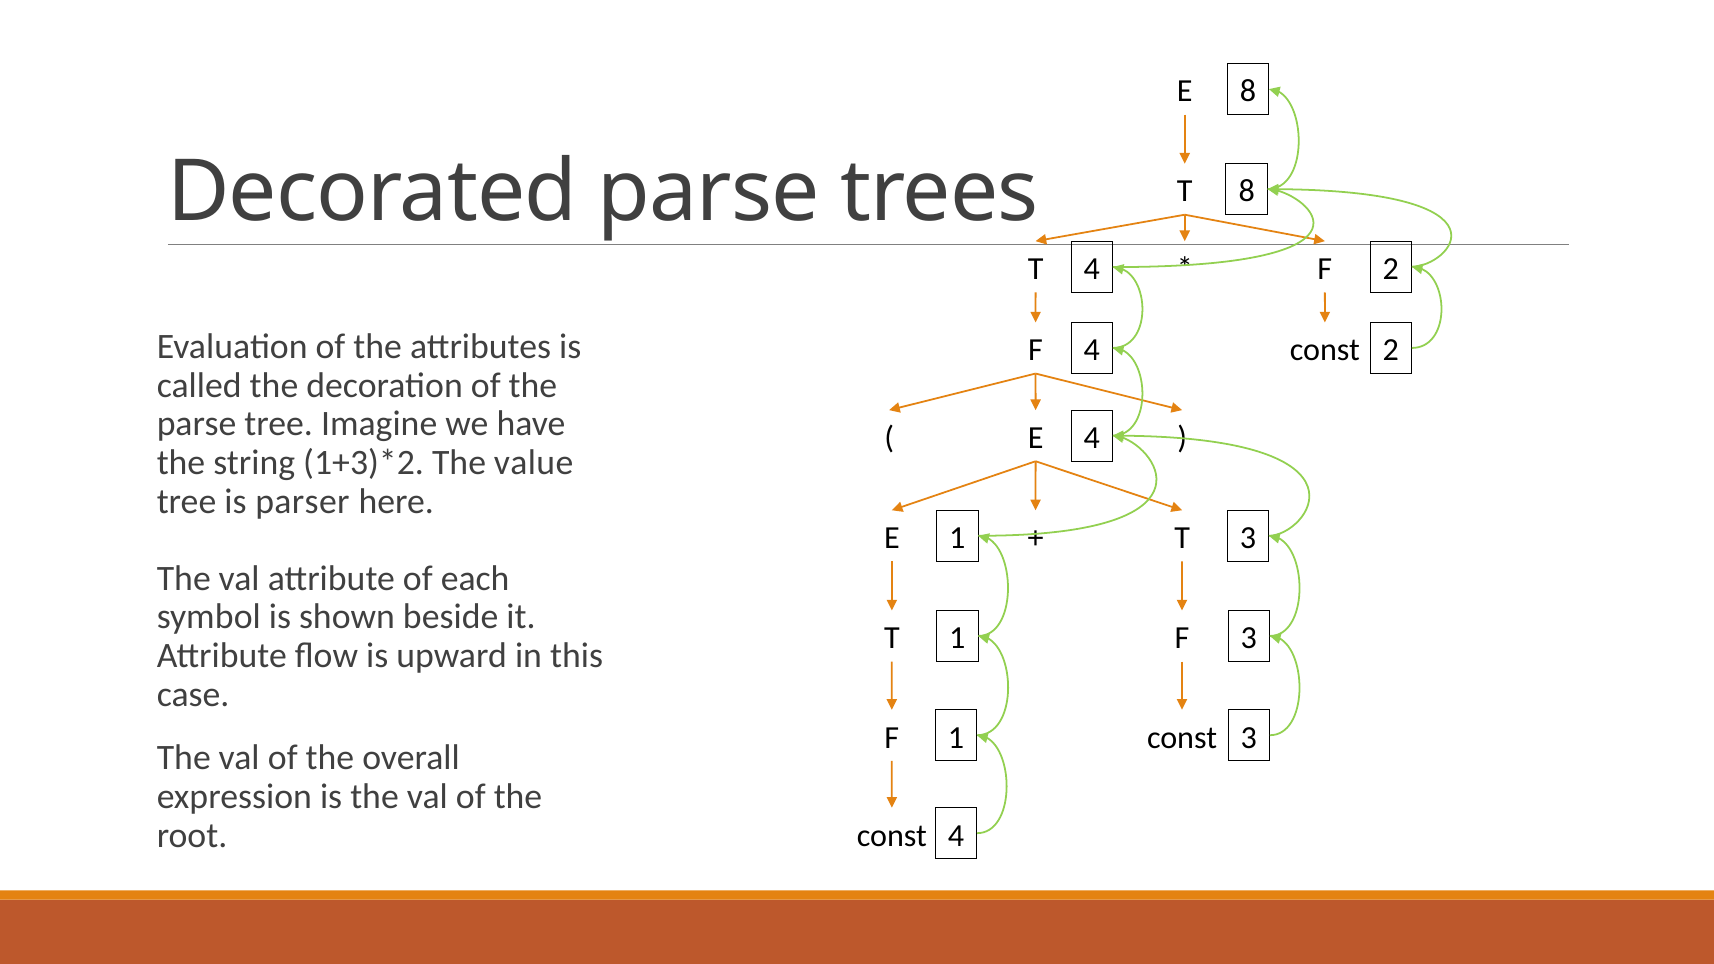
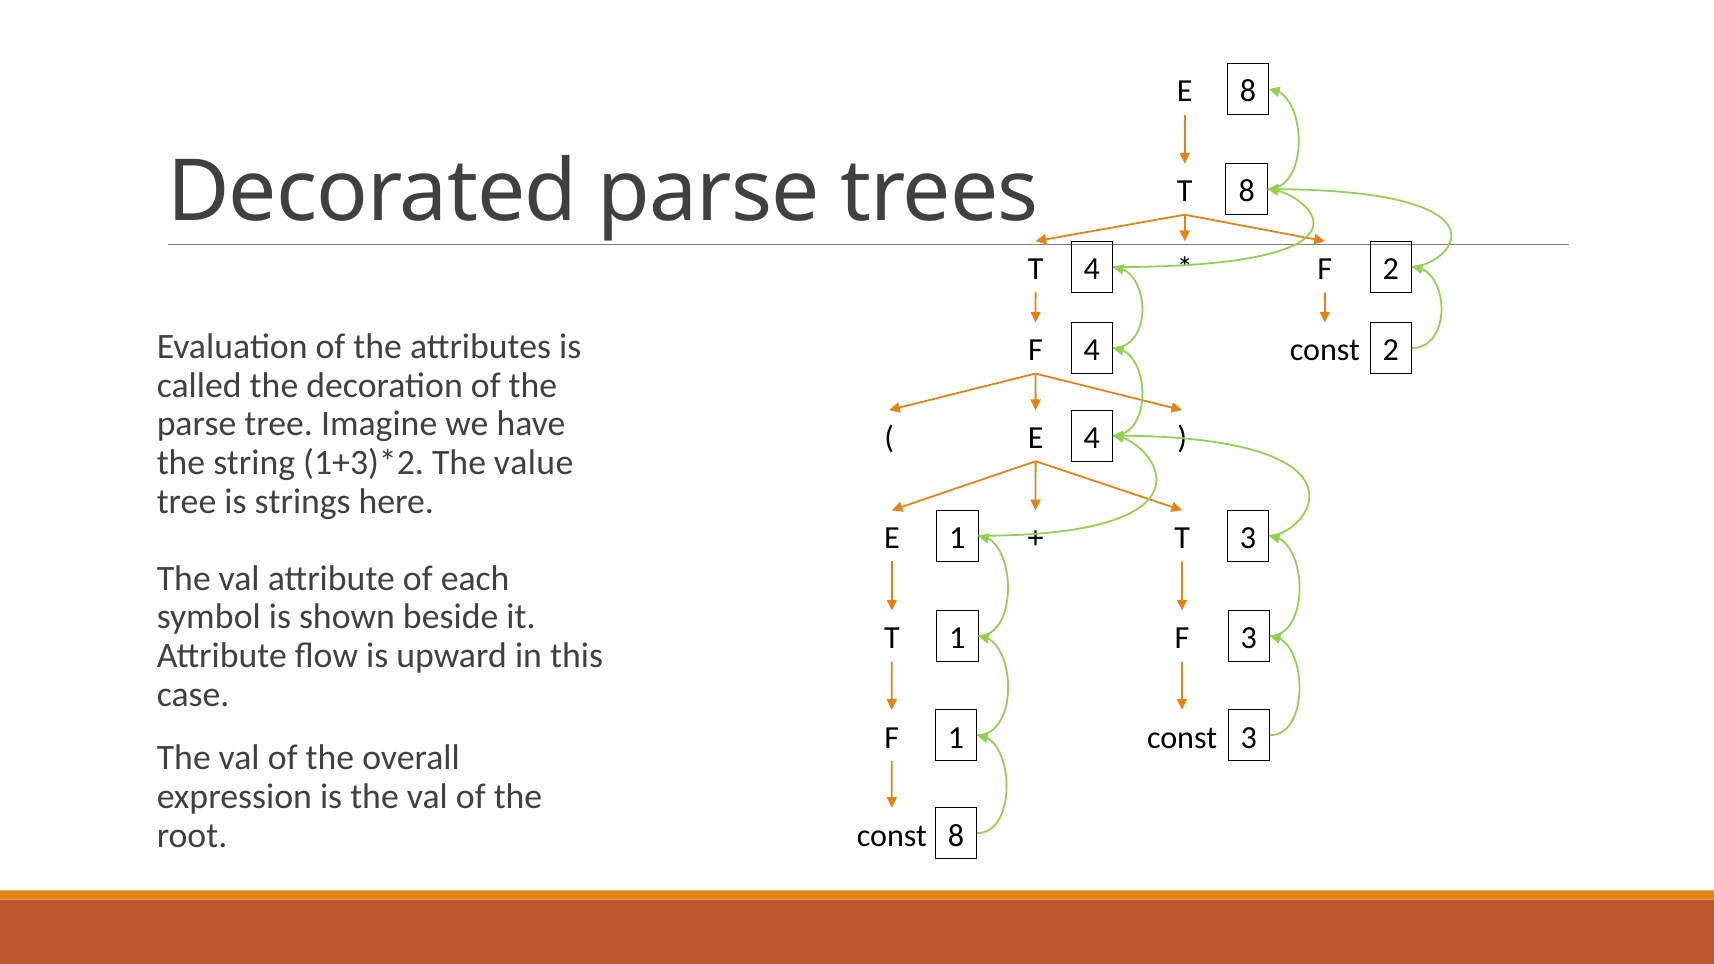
parser: parser -> strings
const 4: 4 -> 8
